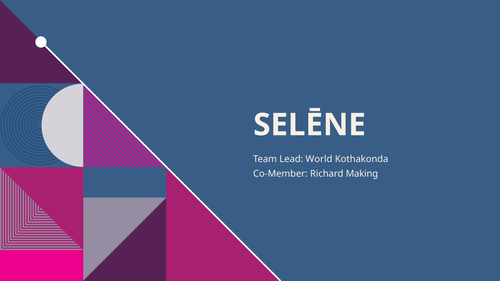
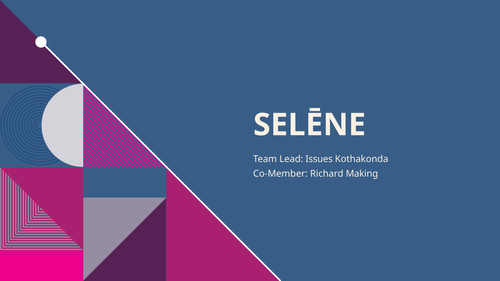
World: World -> Issues
